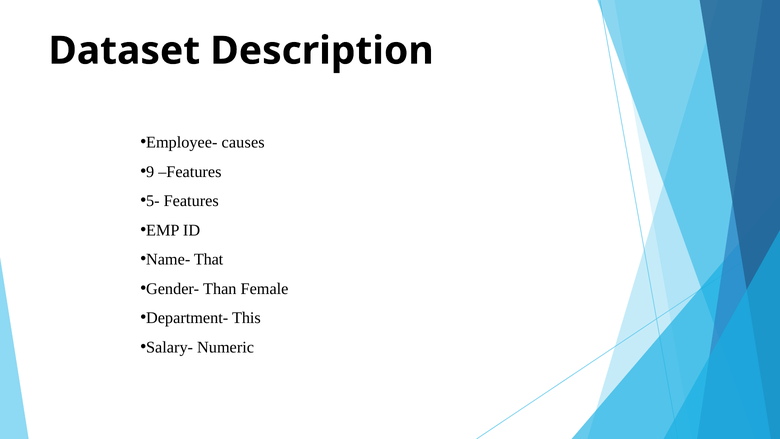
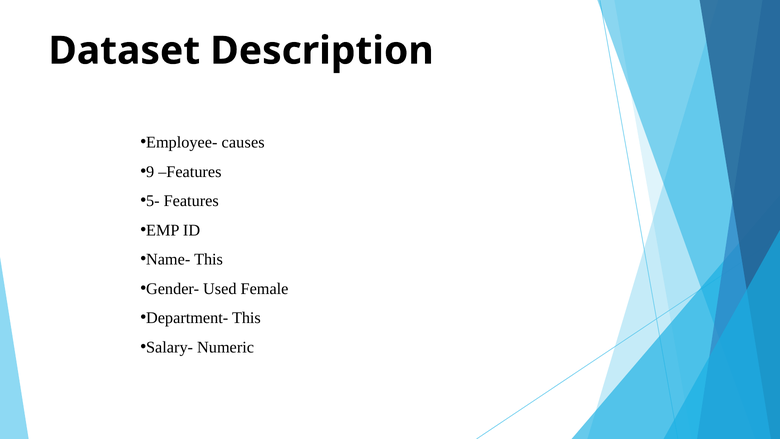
Name- That: That -> This
Than: Than -> Used
